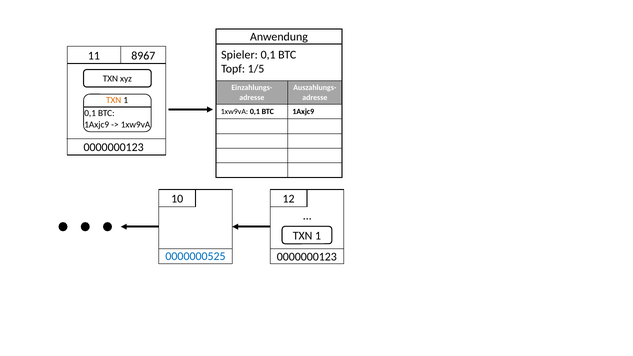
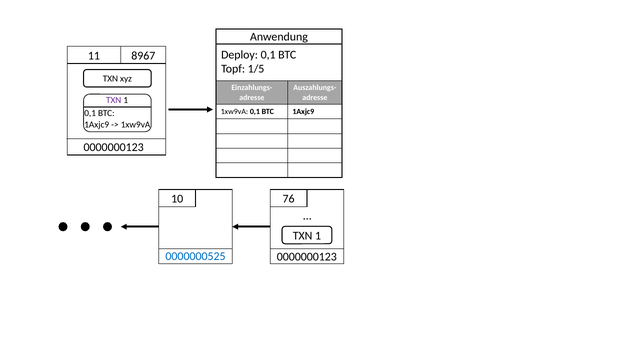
Spieler: Spieler -> Deploy
TXN at (114, 100) colour: orange -> purple
12: 12 -> 76
